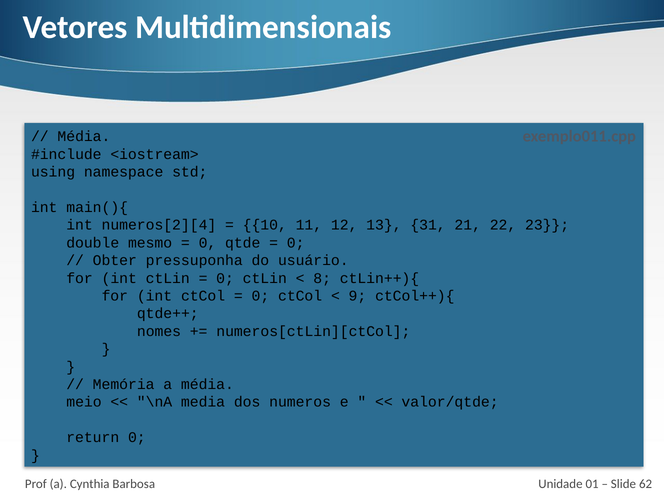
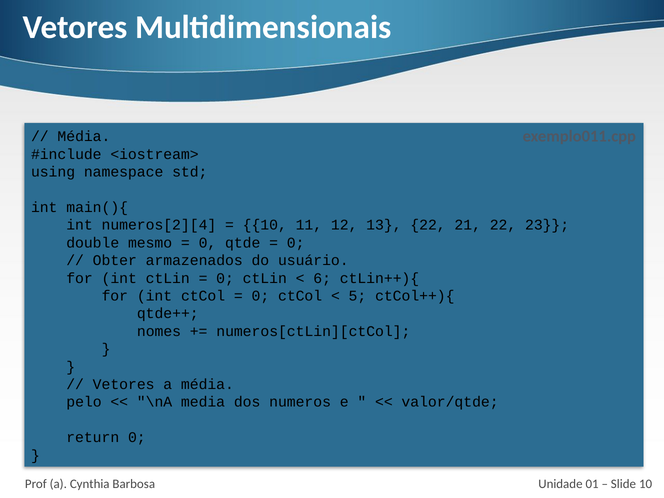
13 31: 31 -> 22
pressuponha: pressuponha -> armazenados
8: 8 -> 6
9: 9 -> 5
Memória at (124, 384): Memória -> Vetores
meio: meio -> pelo
62 at (646, 484): 62 -> 10
